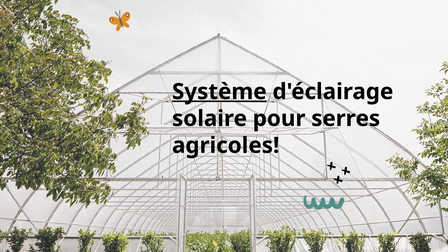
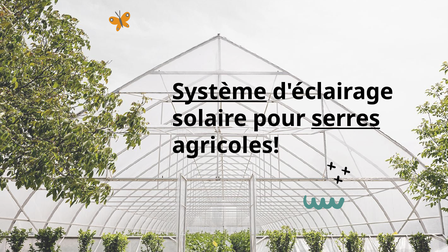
serres underline: none -> present
